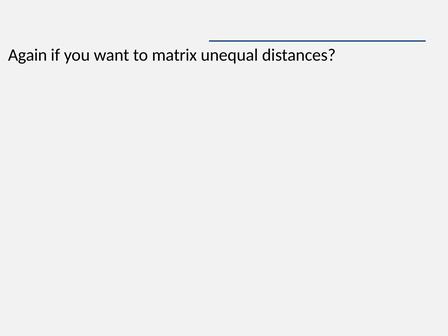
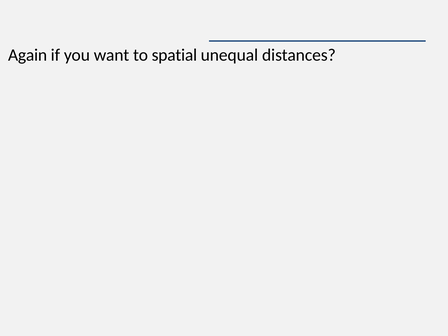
matrix: matrix -> spatial
